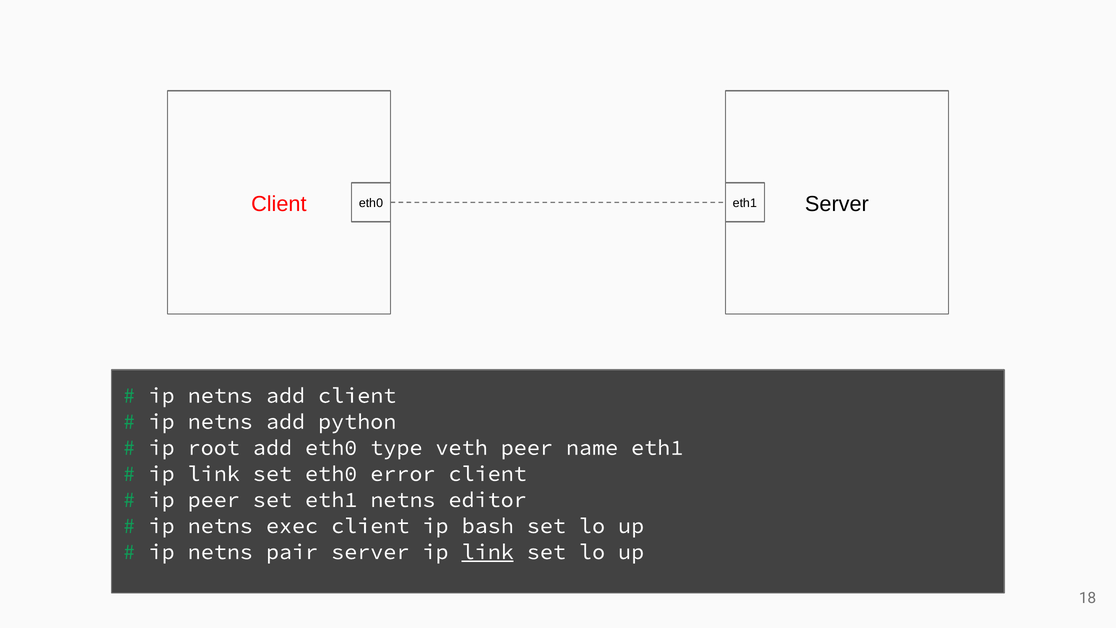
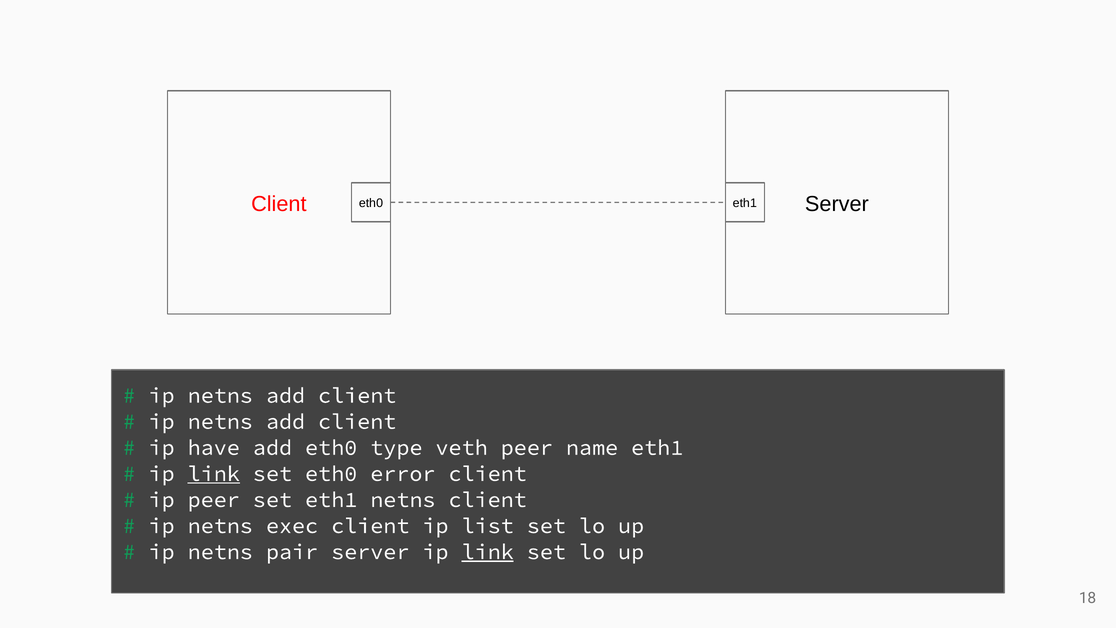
python at (357, 421): python -> client
root: root -> have
link at (214, 474) underline: none -> present
netns editor: editor -> client
bash: bash -> list
